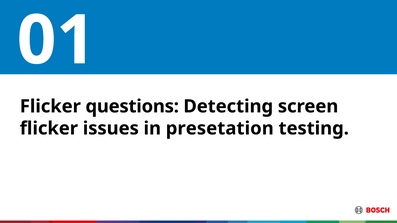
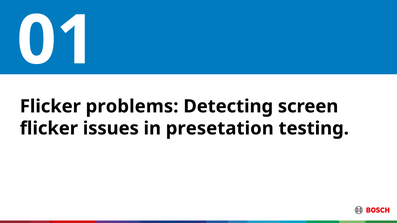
questions: questions -> problems
